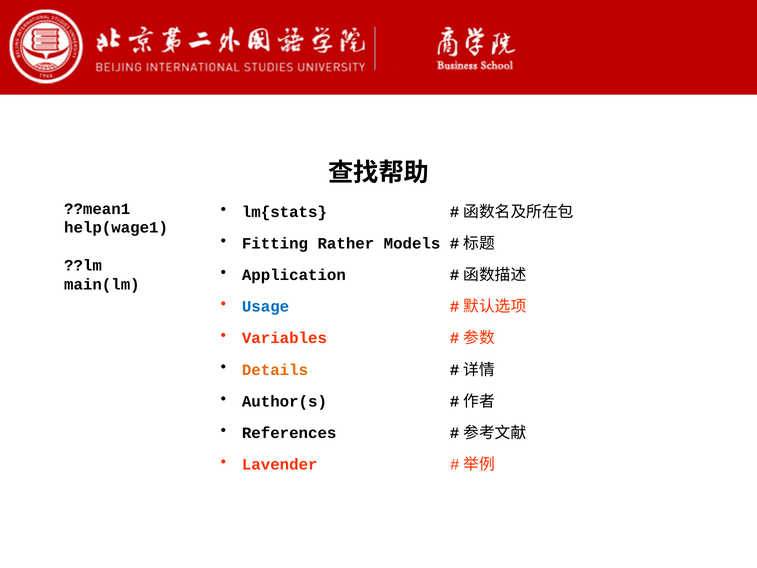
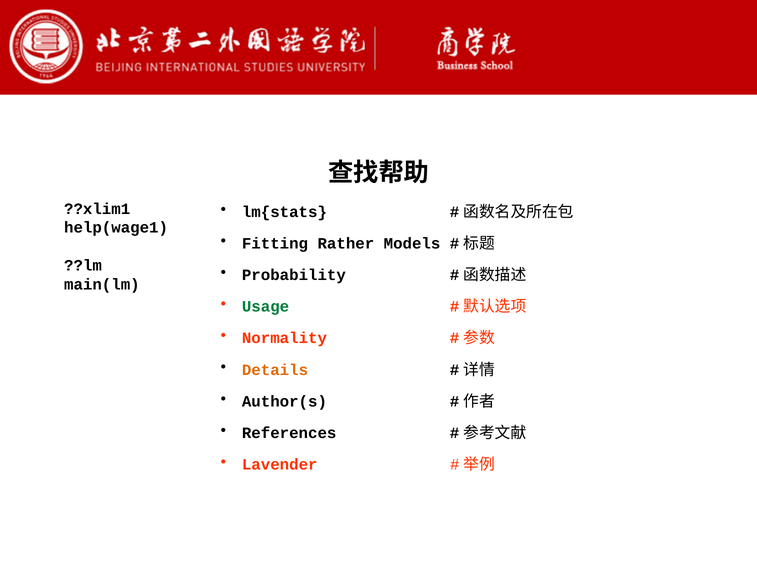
??mean1: ??mean1 -> ??xlim1
Application: Application -> Probability
Usage colour: blue -> green
Variables: Variables -> Normality
